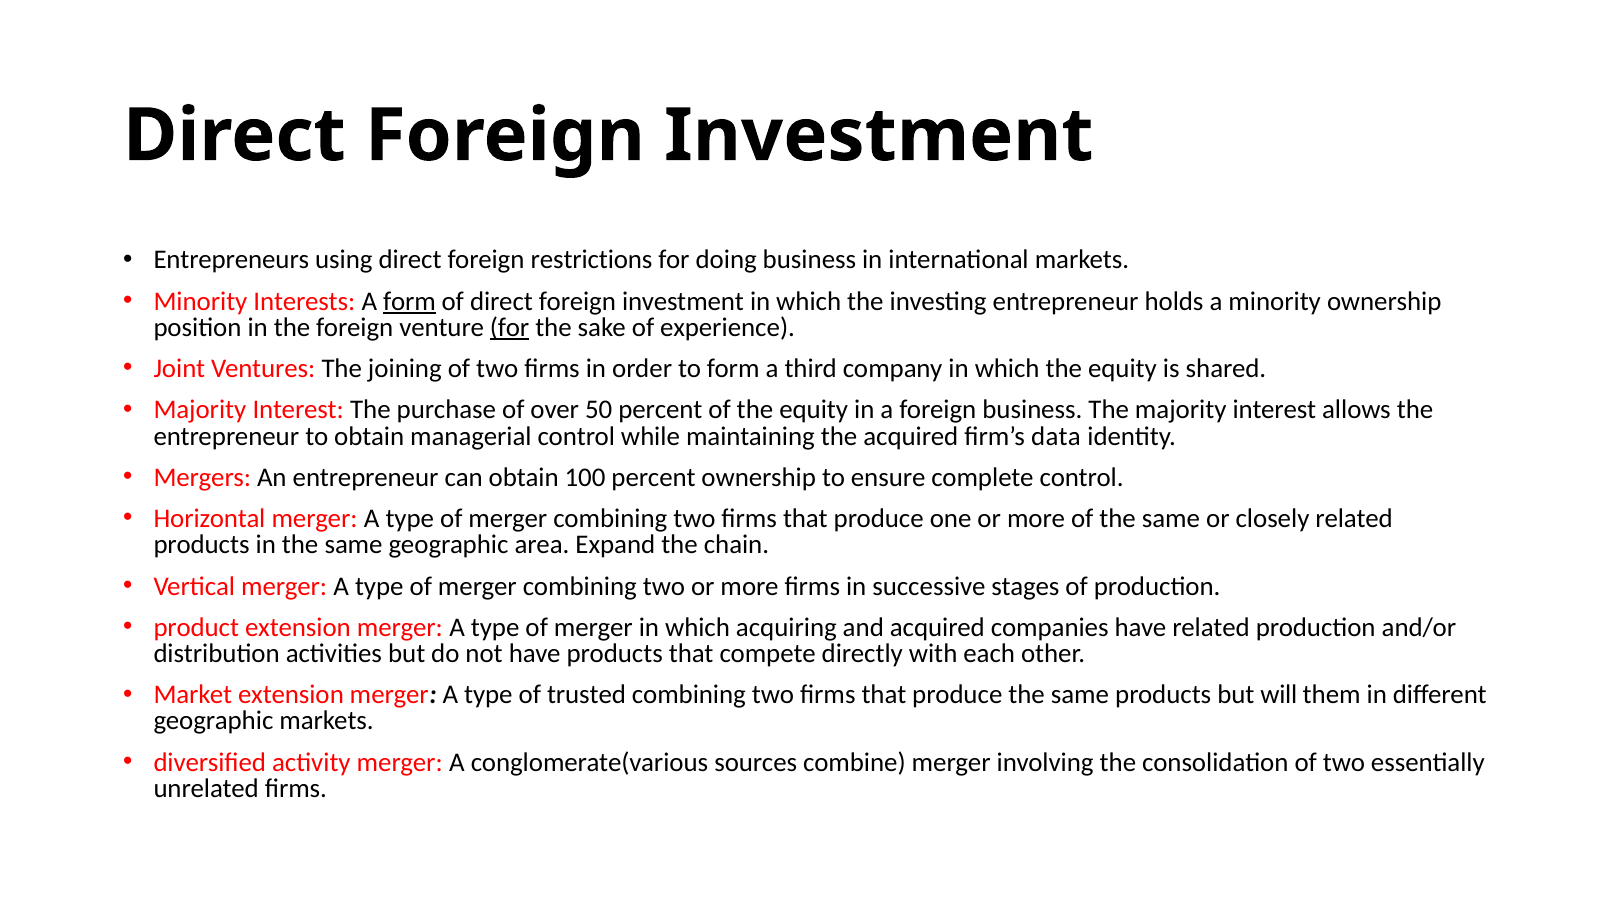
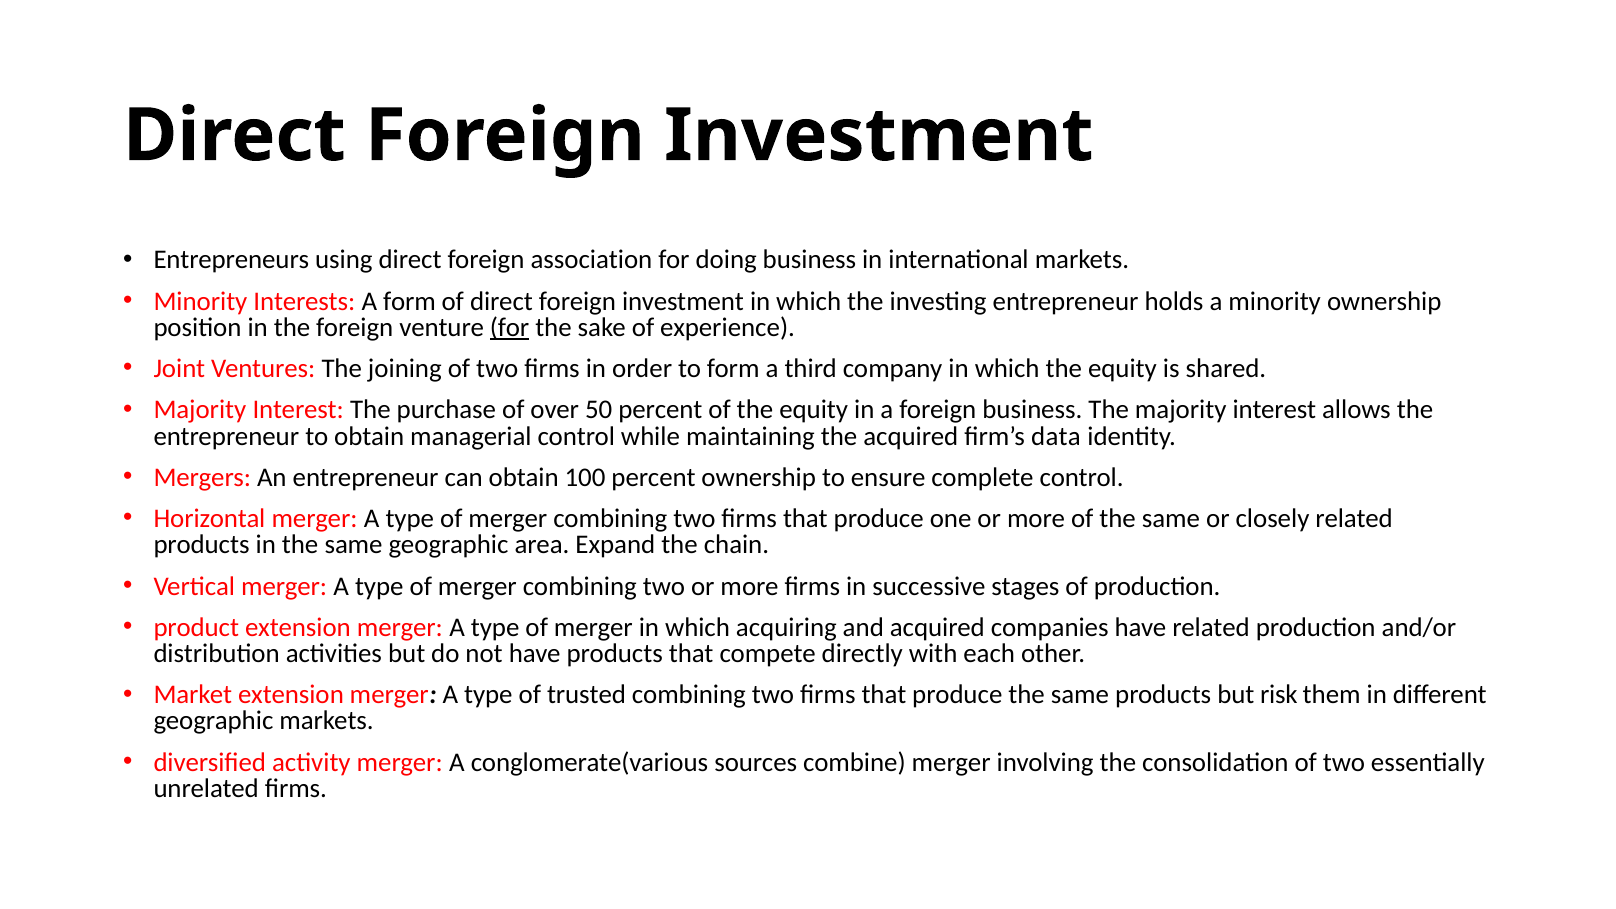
restrictions: restrictions -> association
form at (409, 301) underline: present -> none
will: will -> risk
